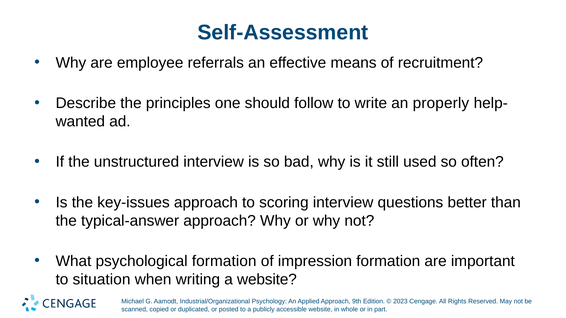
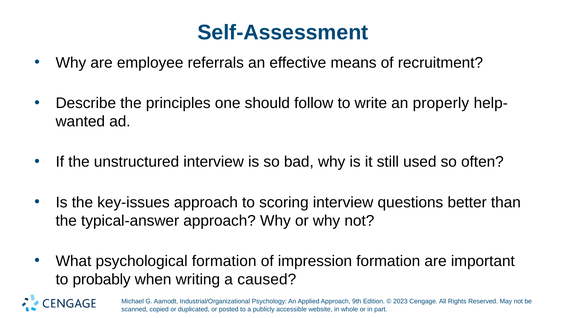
situation: situation -> probably
a website: website -> caused
